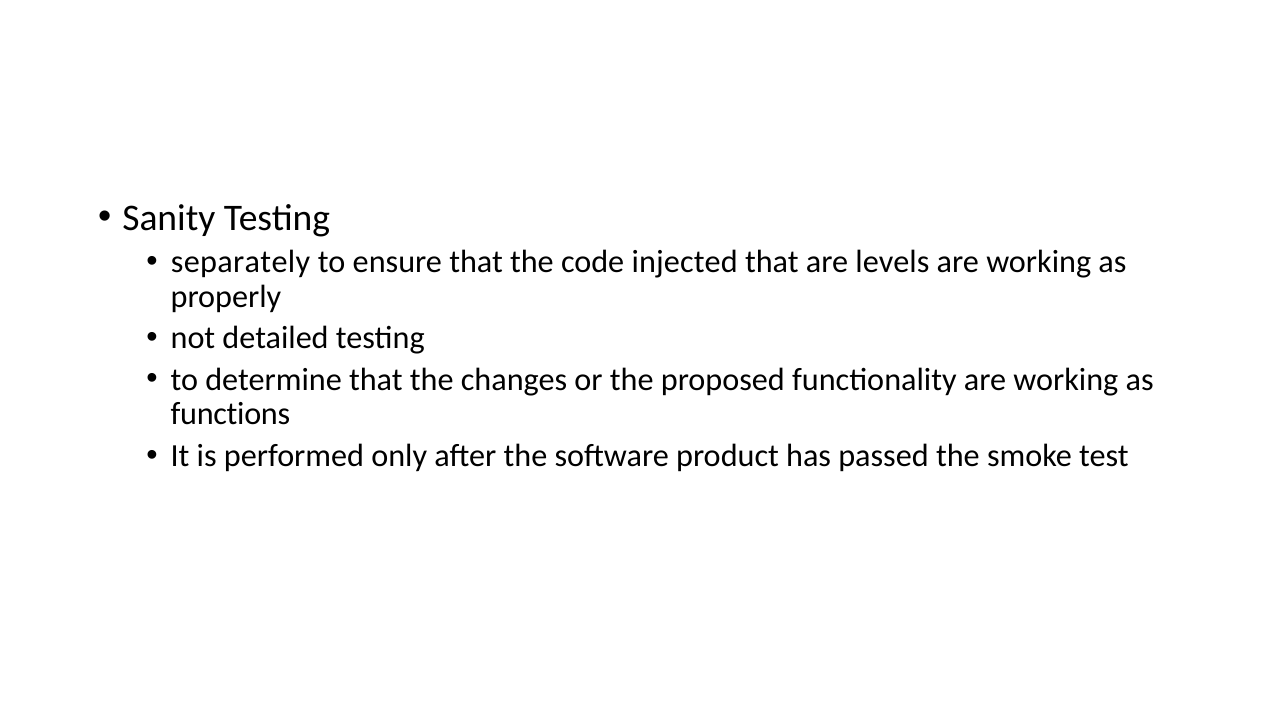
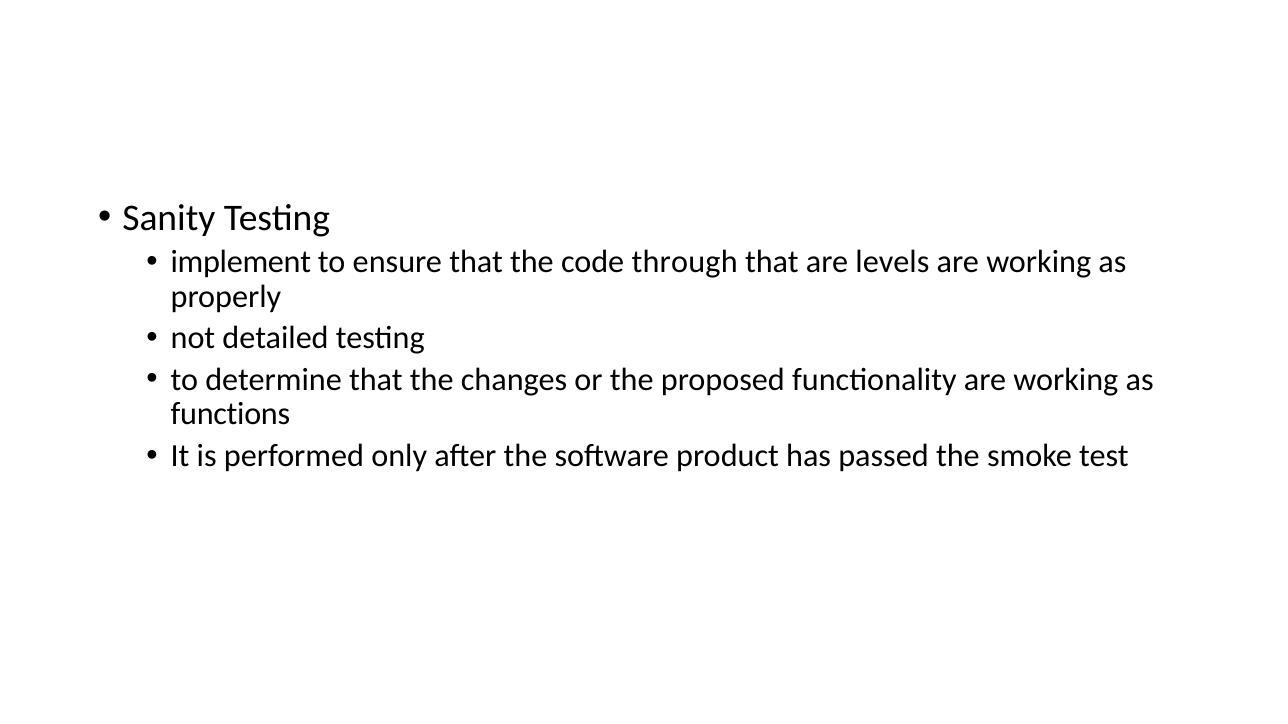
separately: separately -> implement
injected: injected -> through
